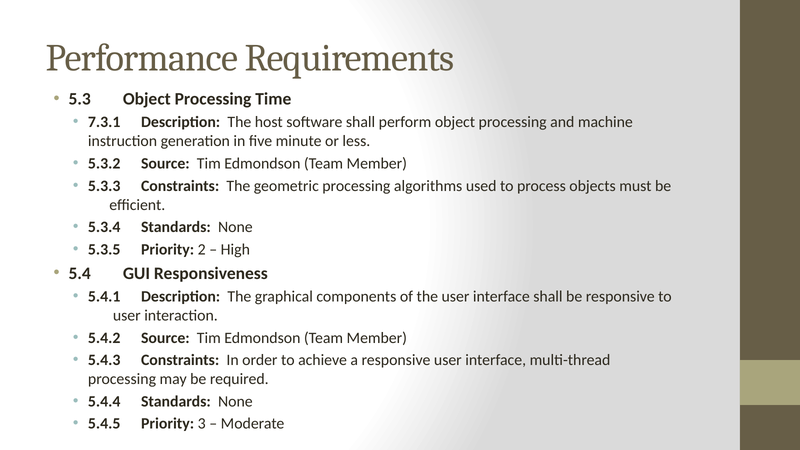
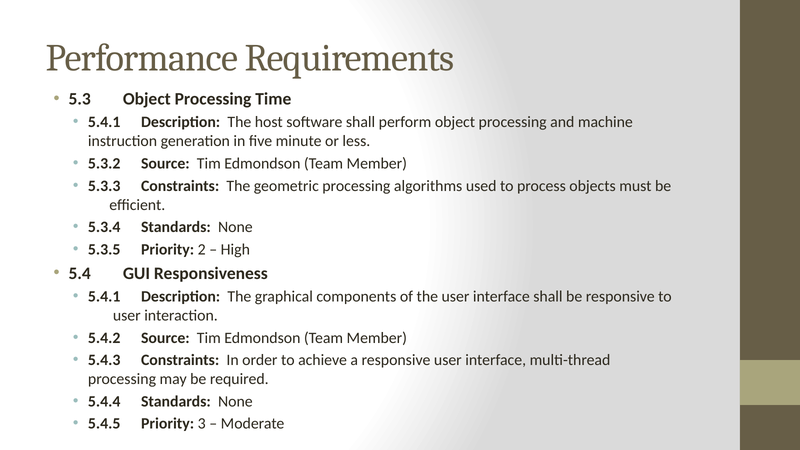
7.3.1 at (104, 122): 7.3.1 -> 5.4.1
